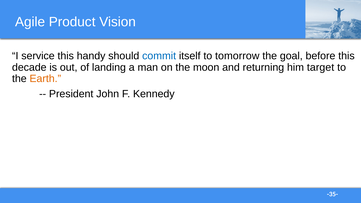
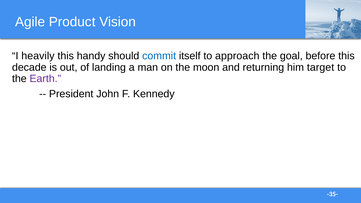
service: service -> heavily
tomorrow: tomorrow -> approach
Earth colour: orange -> purple
